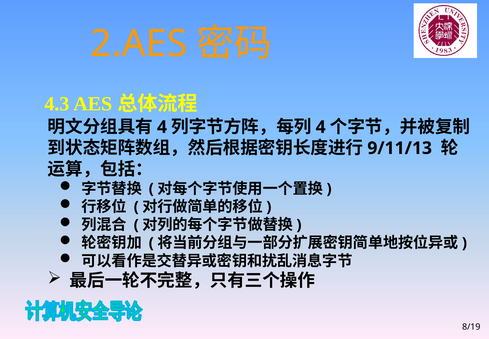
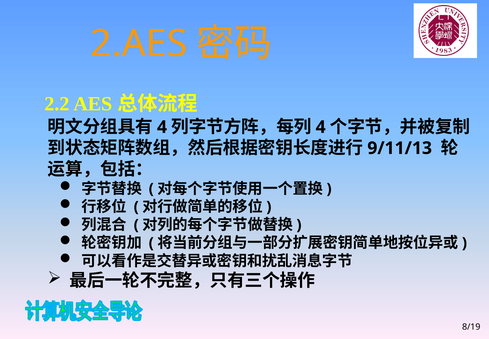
4.3: 4.3 -> 2.2
